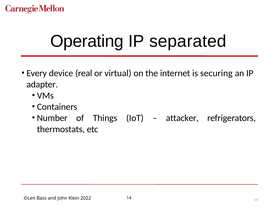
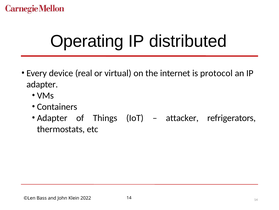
separated: separated -> distributed
securing: securing -> protocol
Number at (52, 118): Number -> Adapter
